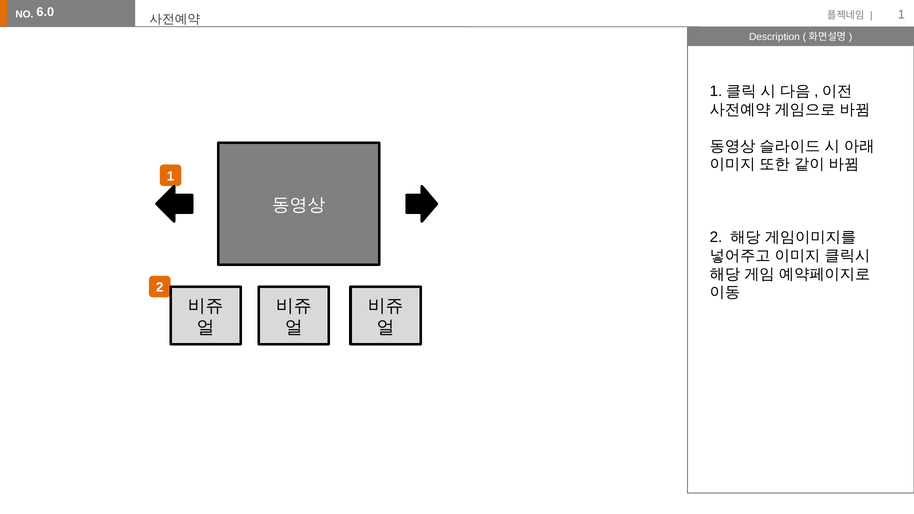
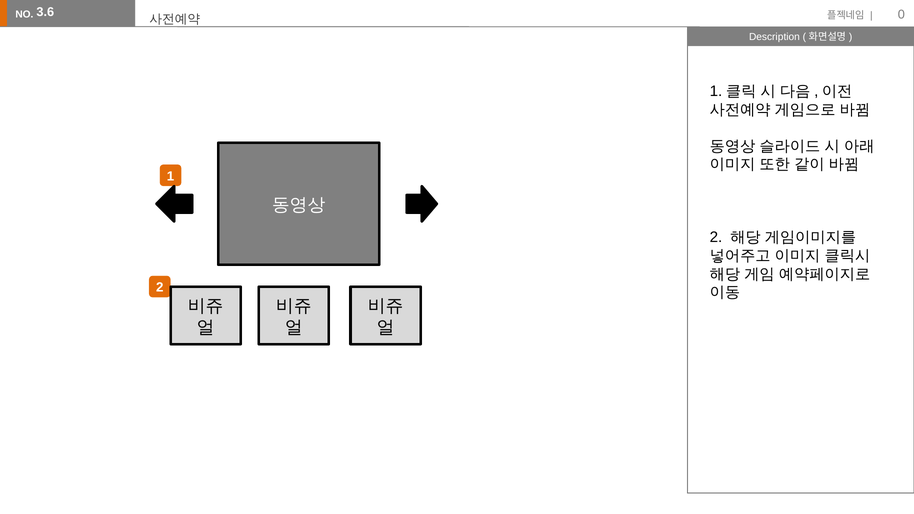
6.0: 6.0 -> 3.6
1 at (901, 15): 1 -> 0
